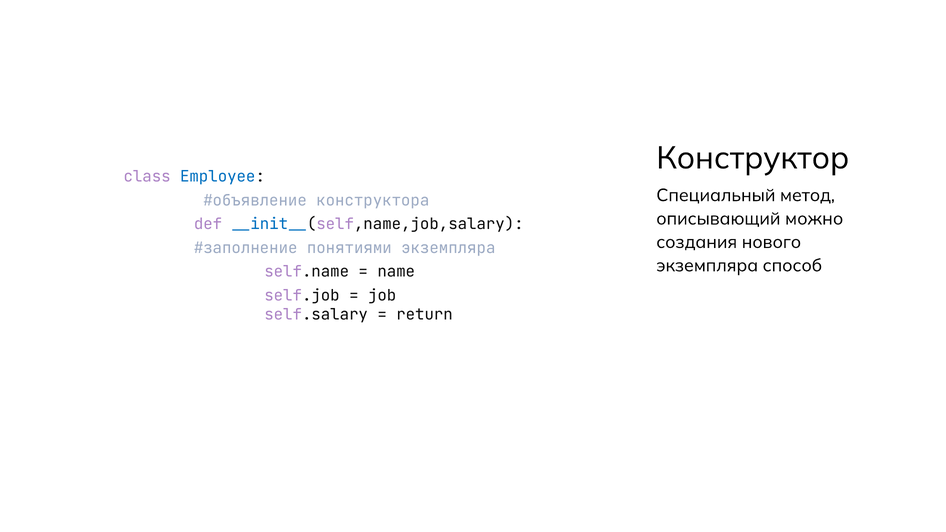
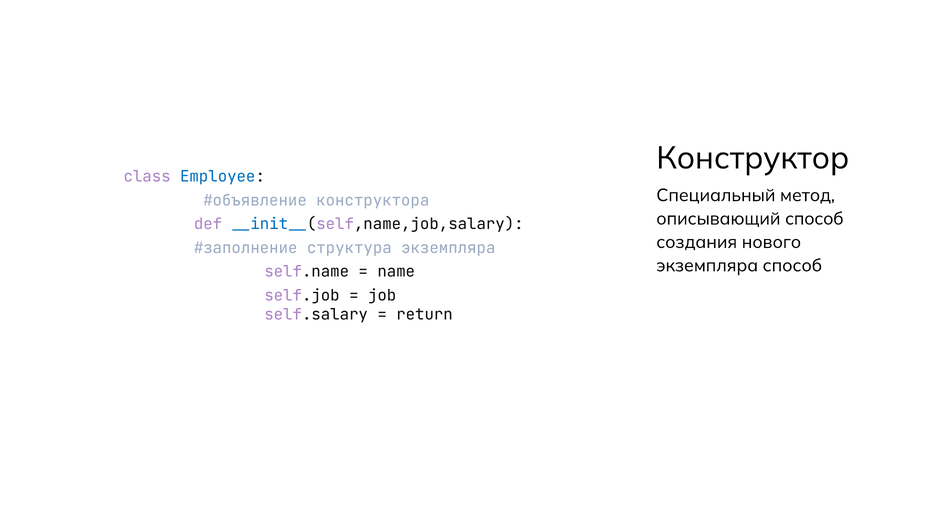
описывающий можно: можно -> способ
понятиями: понятиями -> структура
